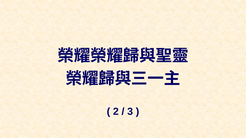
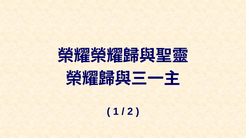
2: 2 -> 1
3: 3 -> 2
